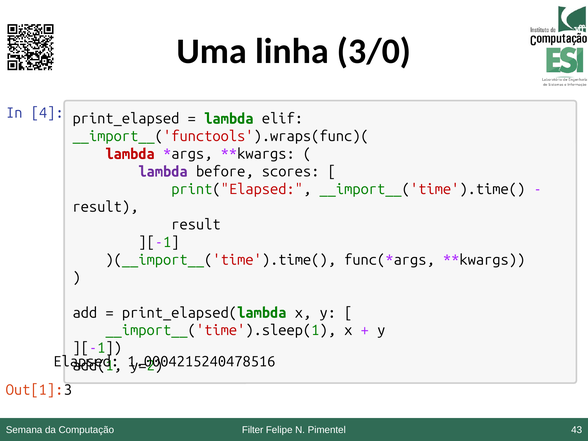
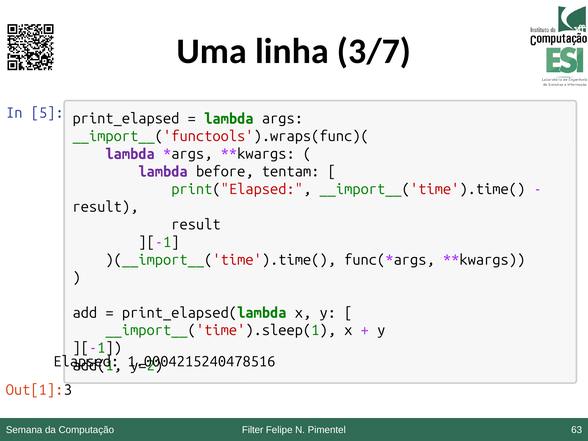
3/0: 3/0 -> 3/7
4: 4 -> 5
elif: elif -> args
lambda at (130, 154) colour: red -> purple
scores: scores -> tentam
43: 43 -> 63
